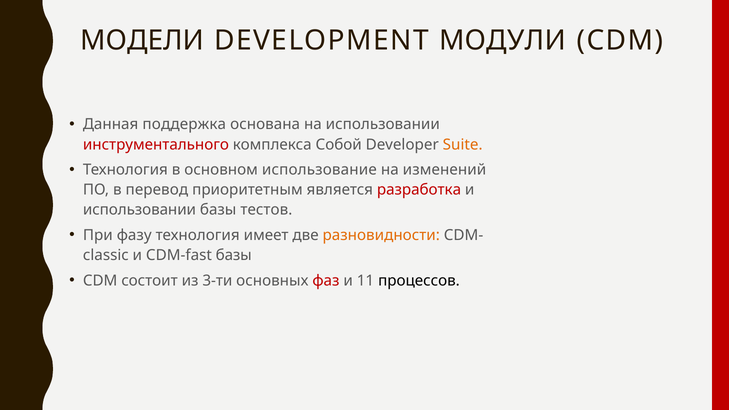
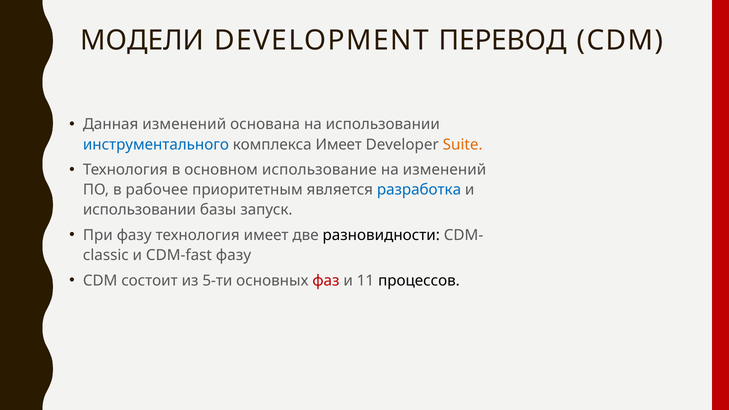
МОДУЛИ: МОДУЛИ -> ПЕРЕВОД
Данная поддержка: поддержка -> изменений
инструментального colour: red -> blue
комплекса Собой: Собой -> Имеет
перевод: перевод -> рабочее
разработка colour: red -> blue
тестов: тестов -> запуск
разновидности colour: orange -> black
CDM-fast базы: базы -> фазу
3-ти: 3-ти -> 5-ти
